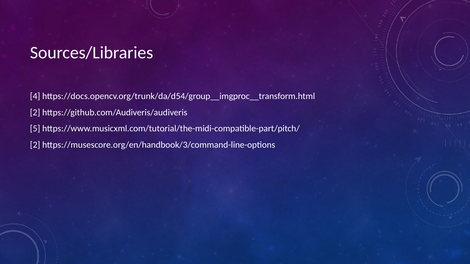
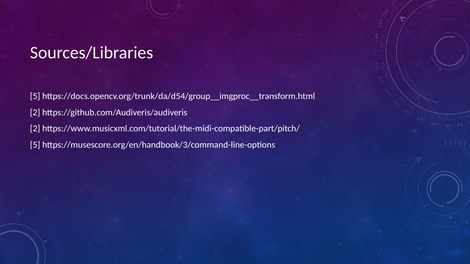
4 at (35, 96): 4 -> 5
5 at (35, 129): 5 -> 2
2 at (35, 145): 2 -> 5
